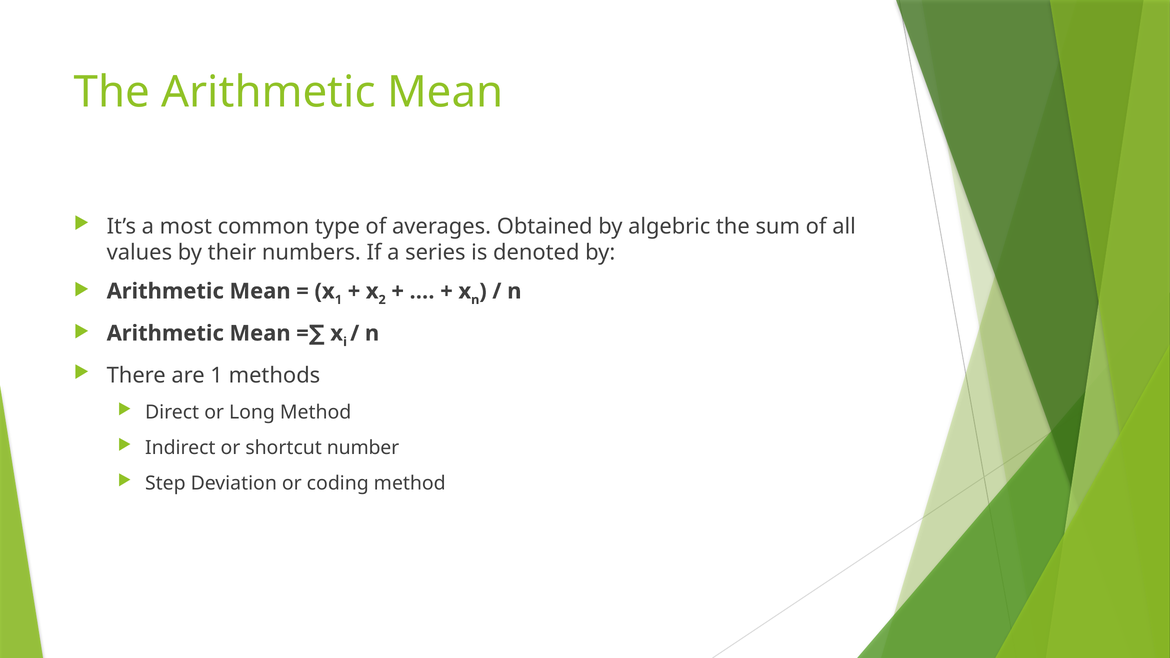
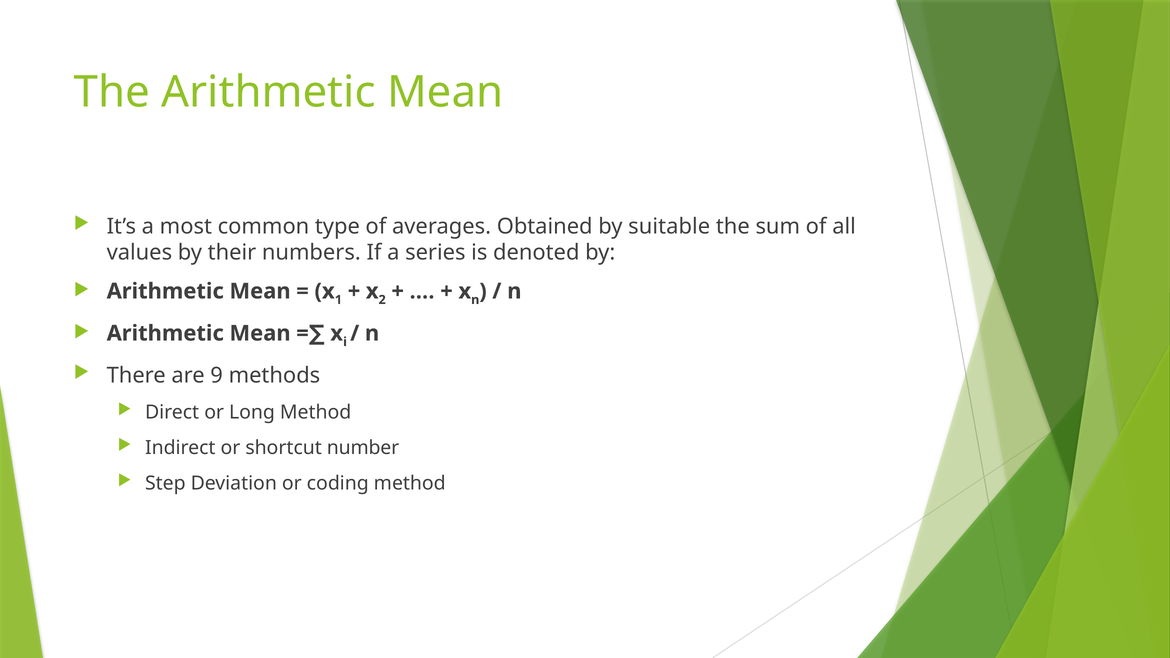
algebric: algebric -> suitable
are 1: 1 -> 9
